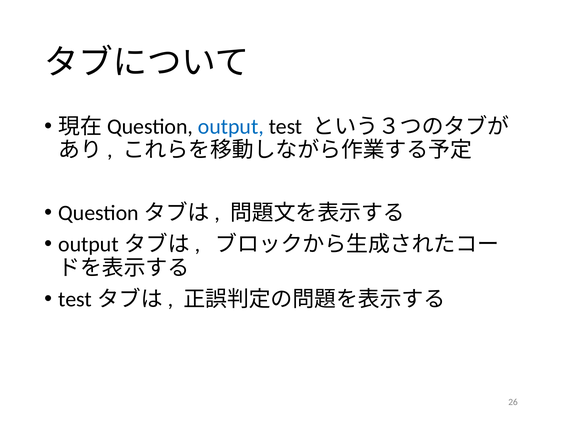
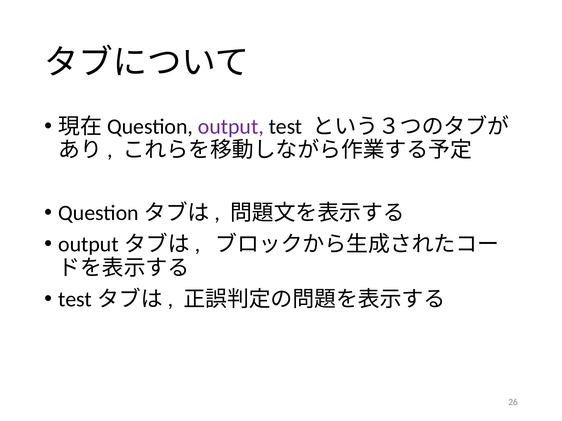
output colour: blue -> purple
